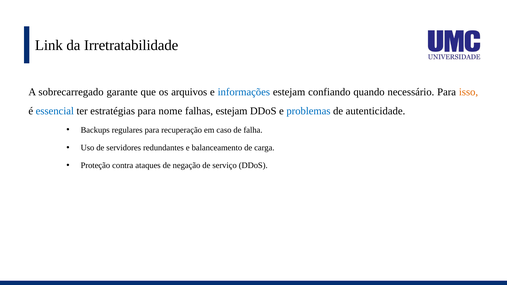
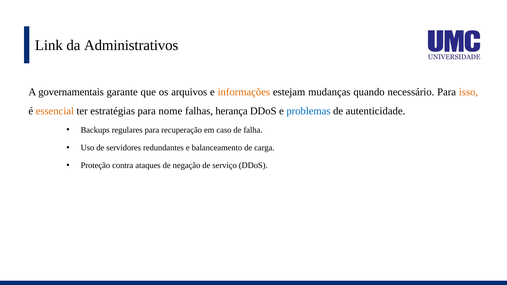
Irretratabilidade: Irretratabilidade -> Administrativos
sobrecarregado: sobrecarregado -> governamentais
informações colour: blue -> orange
confiando: confiando -> mudanças
essencial colour: blue -> orange
falhas estejam: estejam -> herança
